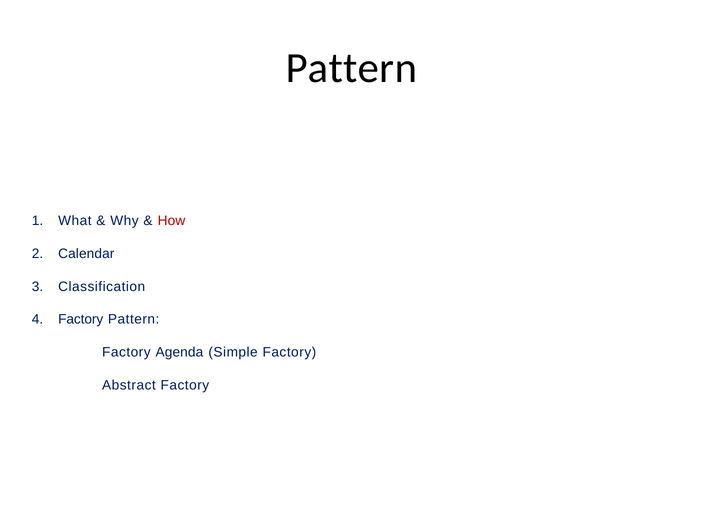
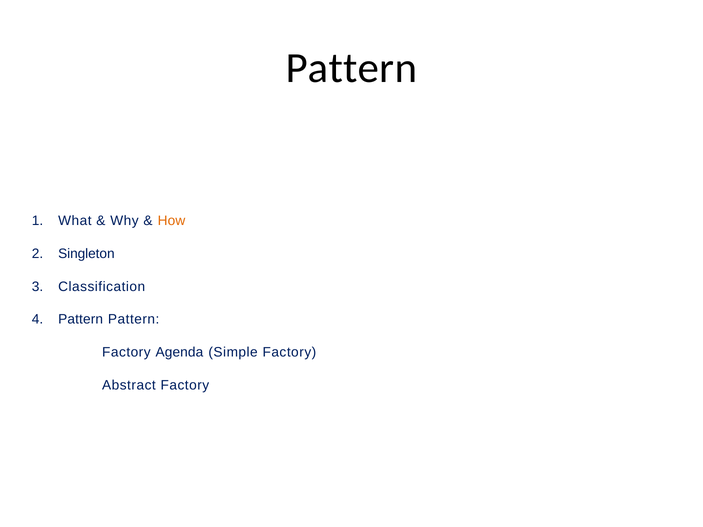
How colour: red -> orange
Calendar: Calendar -> Singleton
Factory at (81, 320): Factory -> Pattern
